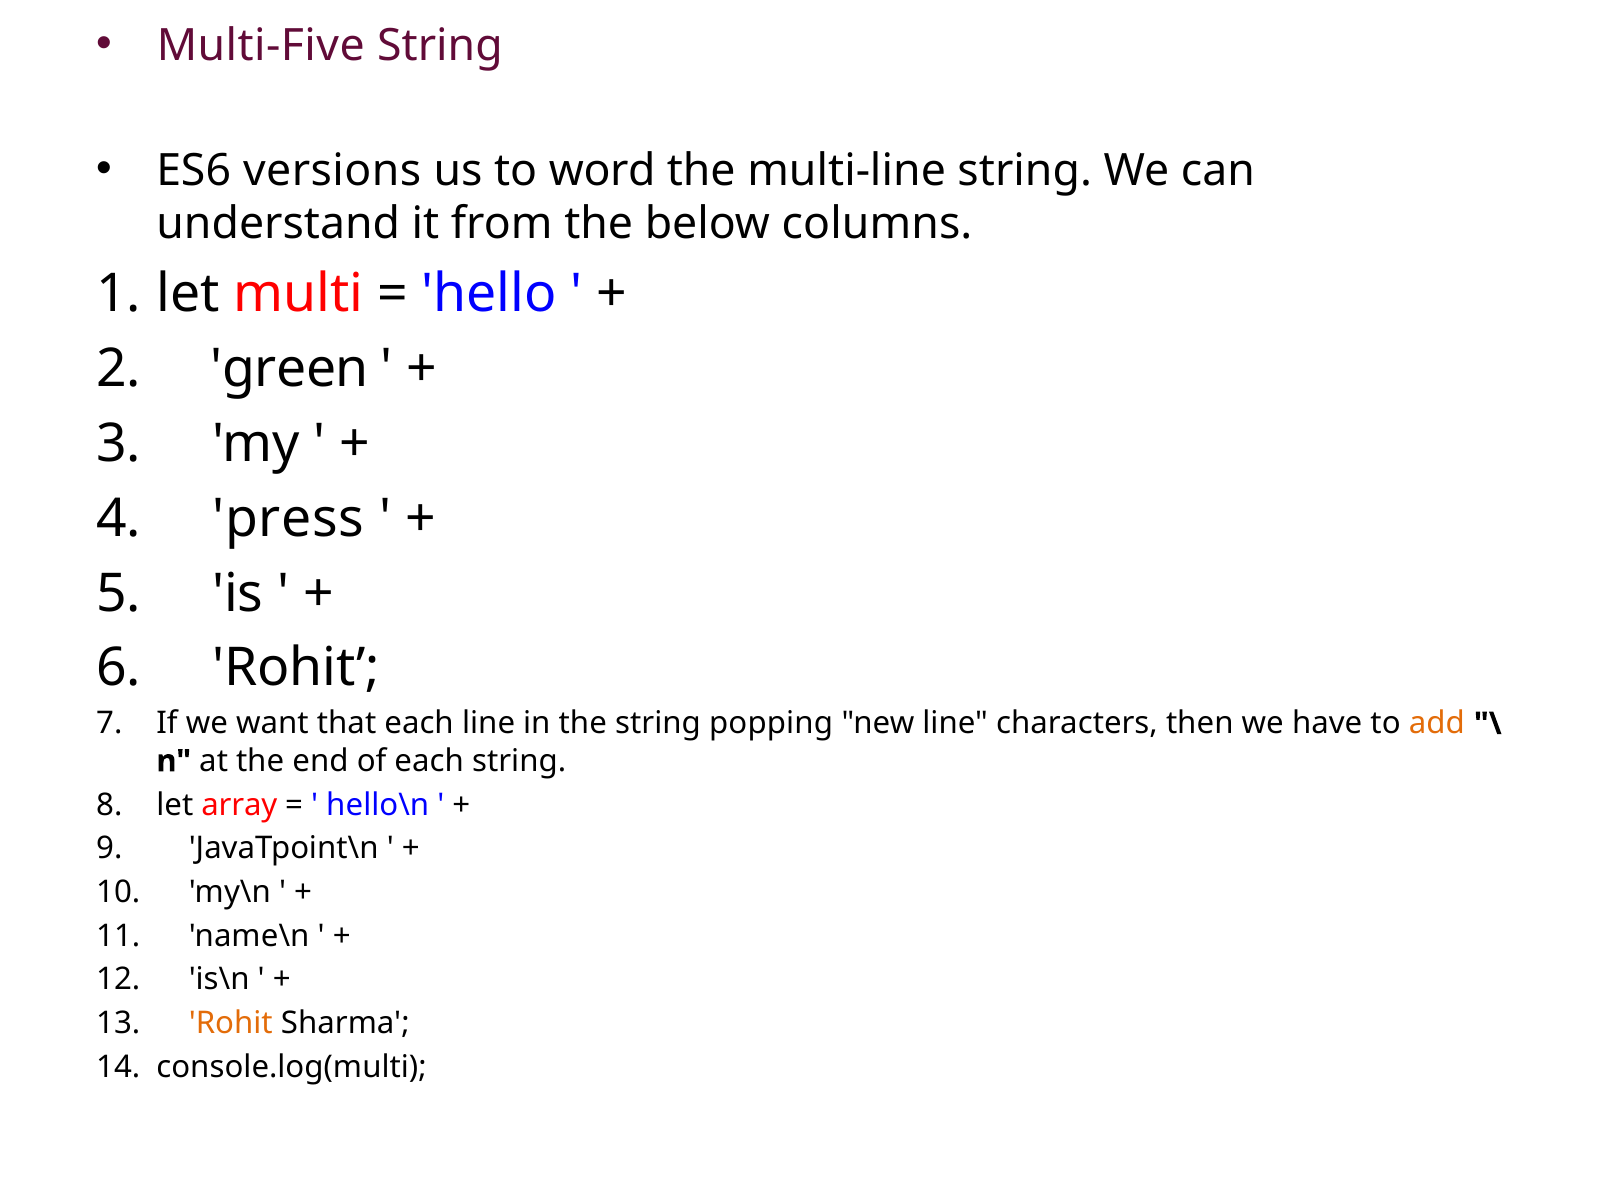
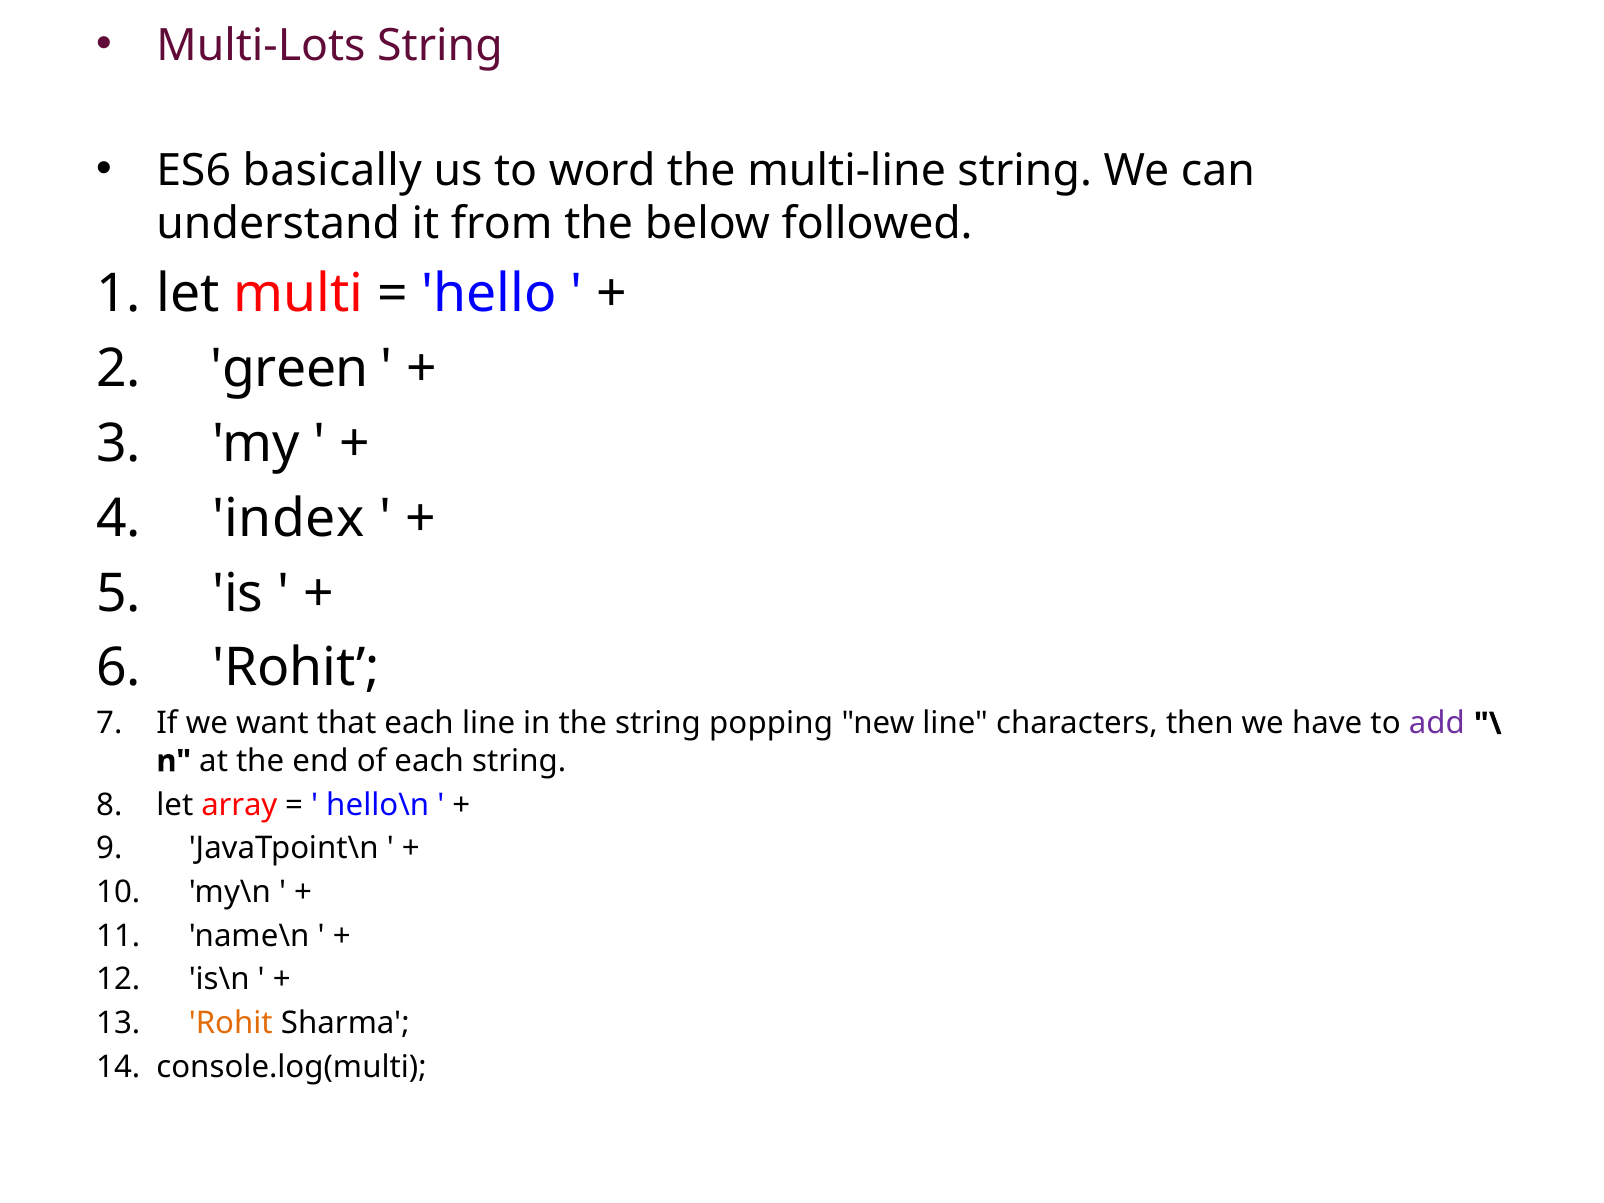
Multi-Five: Multi-Five -> Multi-Lots
versions: versions -> basically
columns: columns -> followed
press: press -> index
add colour: orange -> purple
